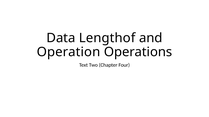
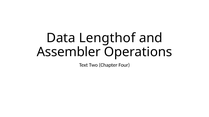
Operation: Operation -> Assembler
